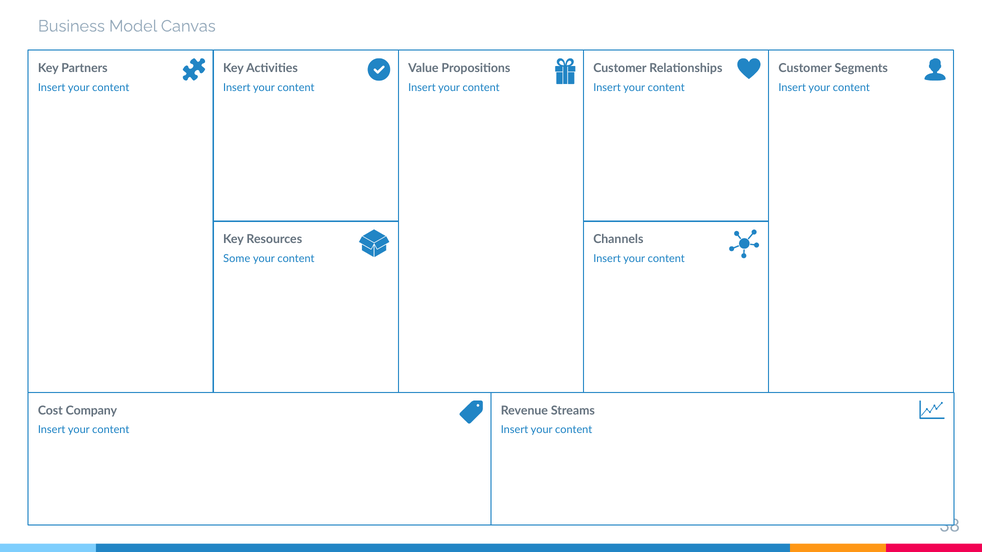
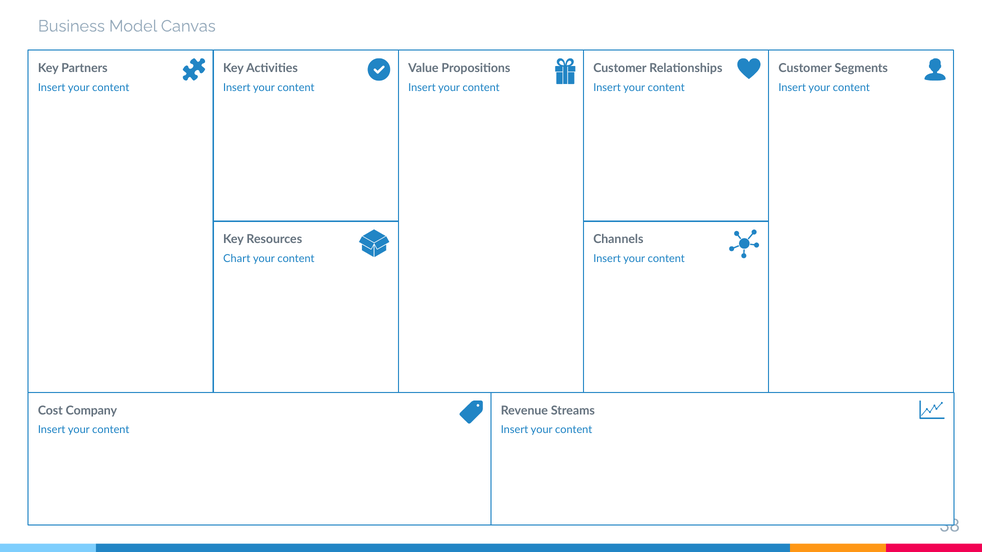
Some: Some -> Chart
